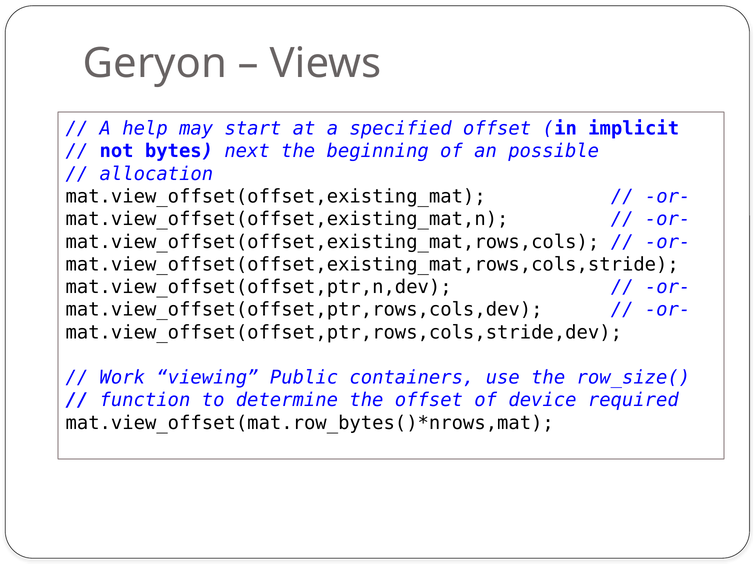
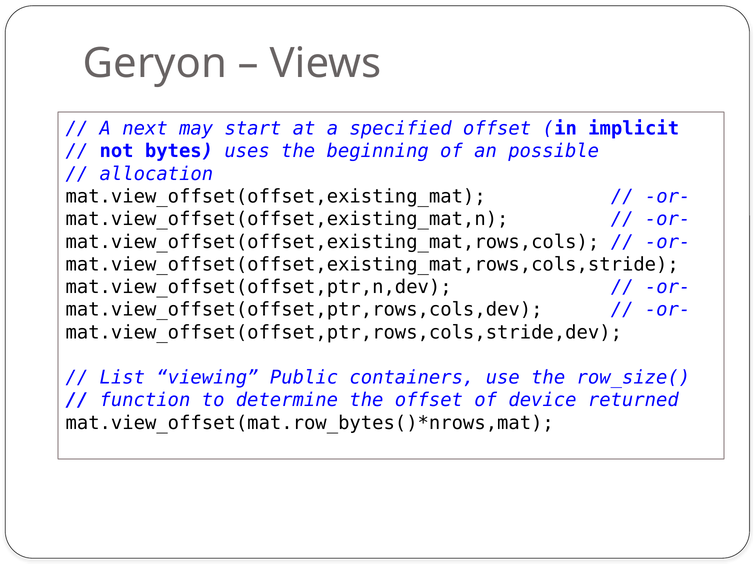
help: help -> next
next: next -> uses
Work: Work -> List
required: required -> returned
